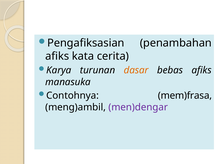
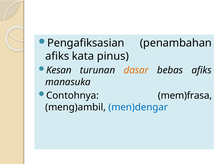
cerita: cerita -> pinus
Karya: Karya -> Kesan
men)dengar colour: purple -> blue
